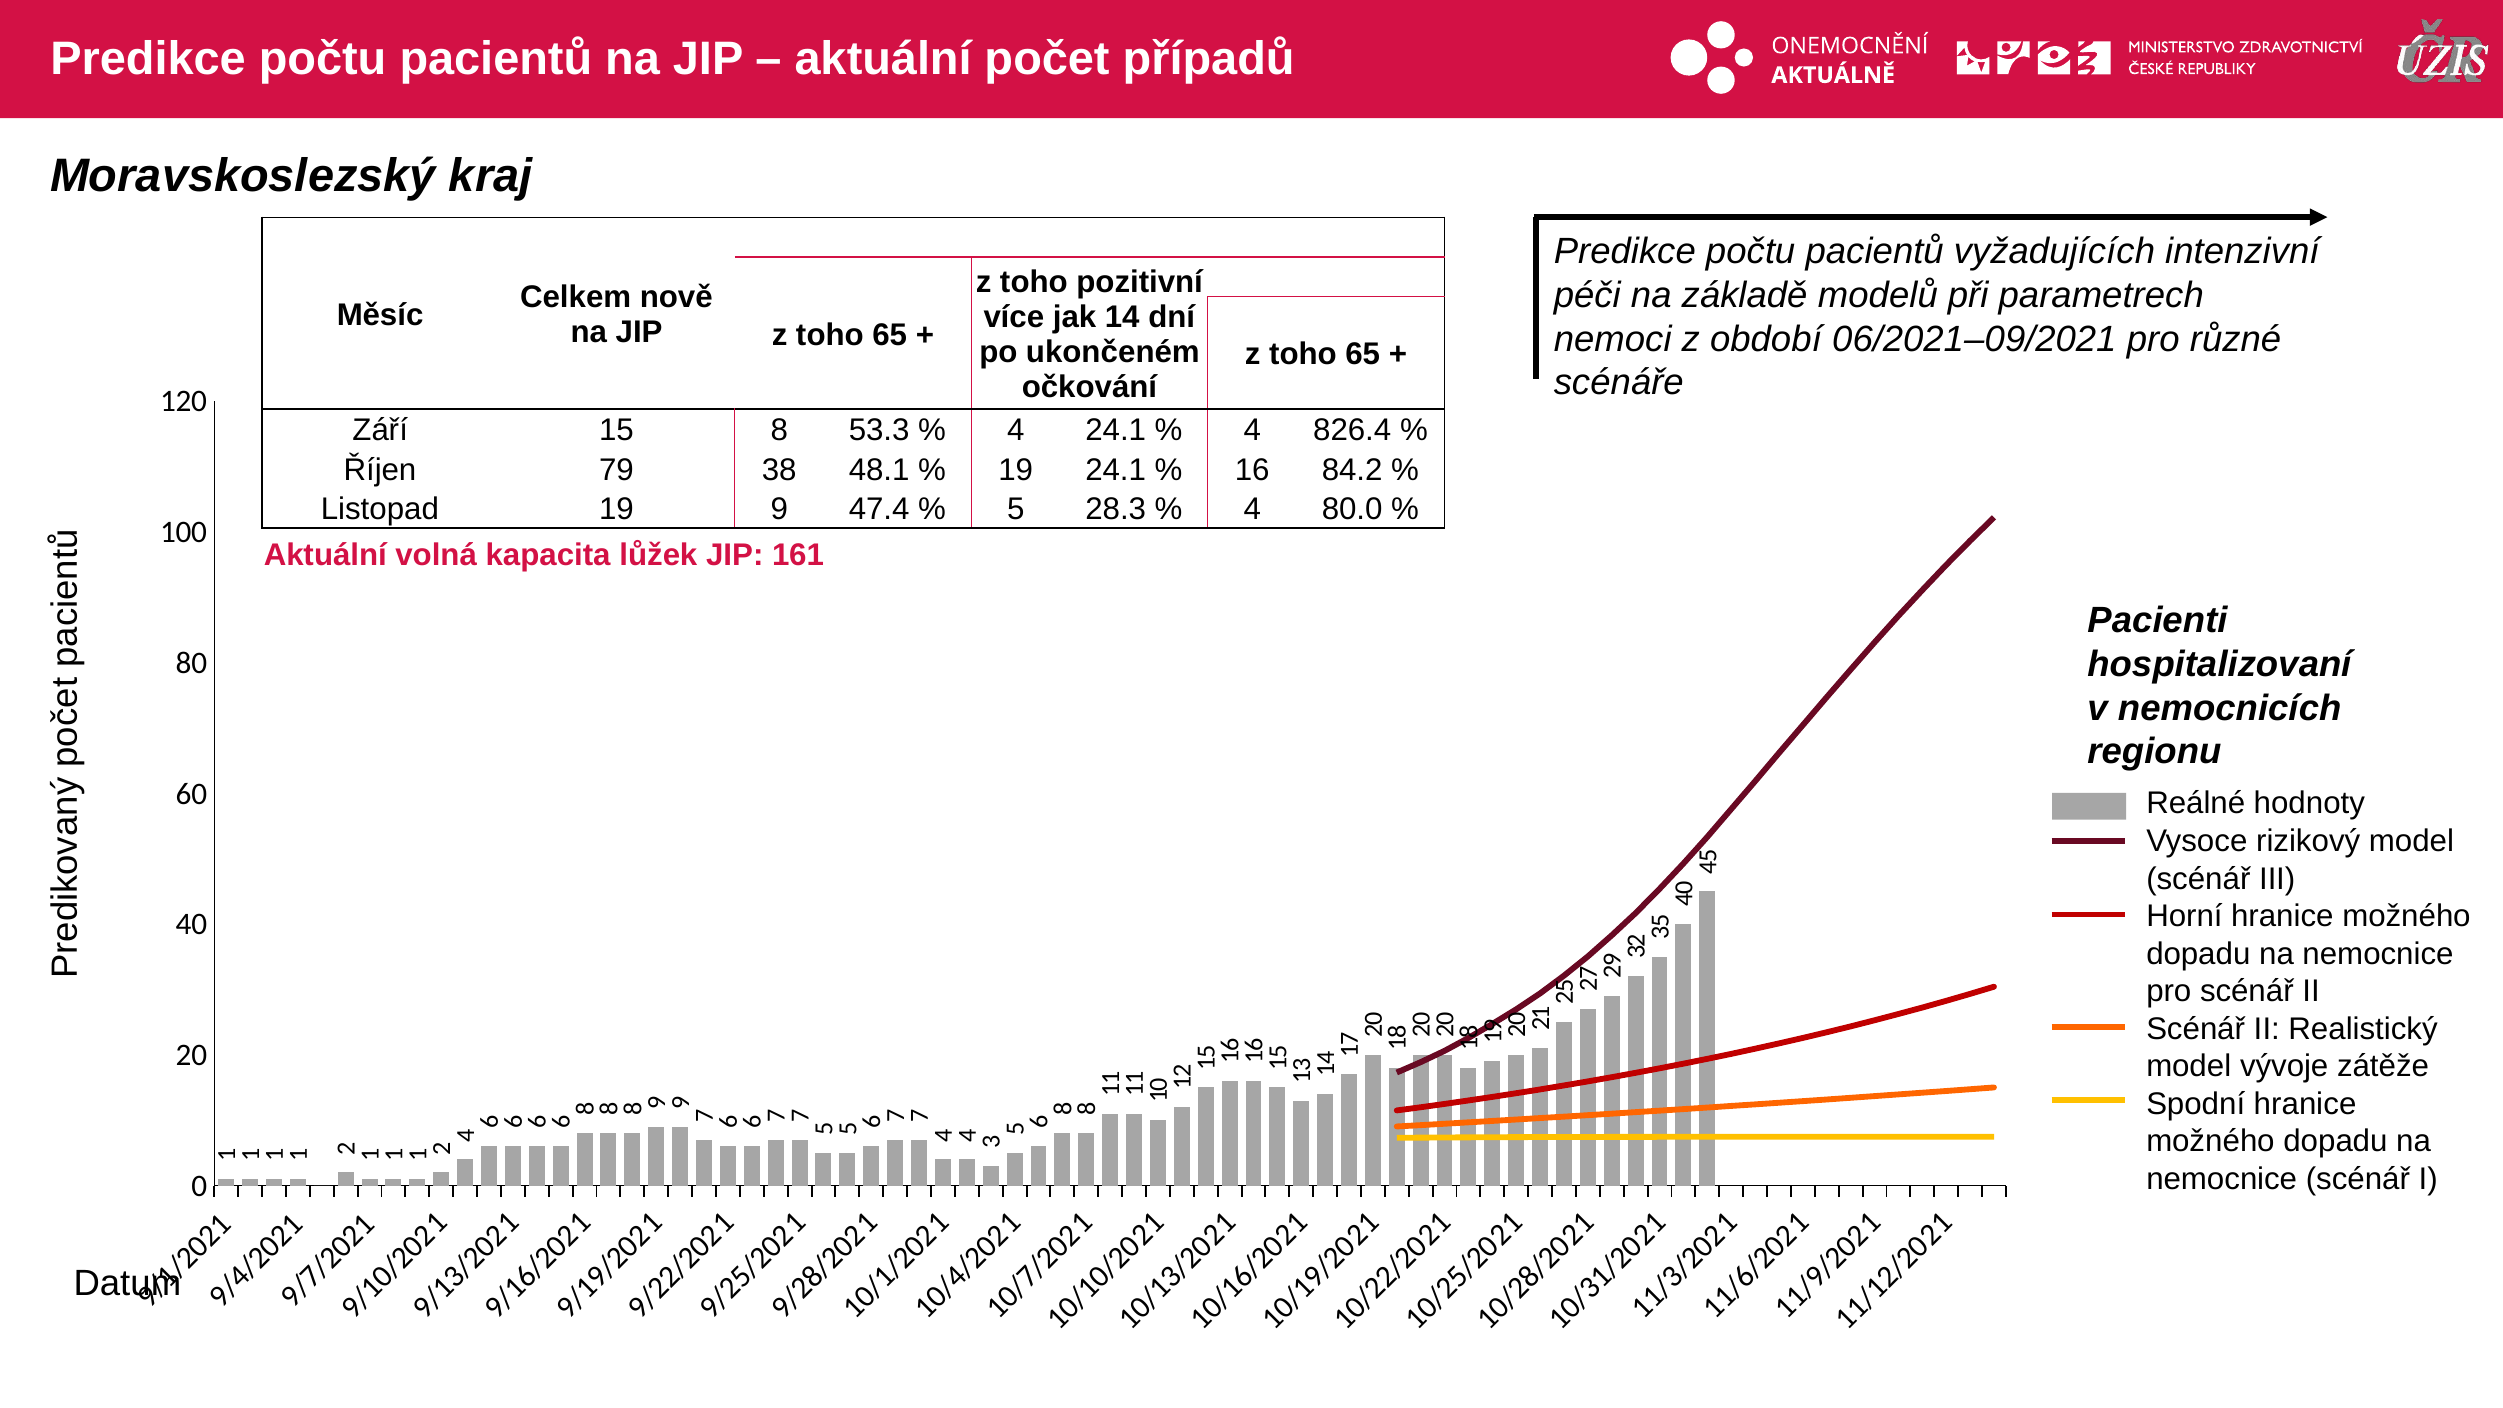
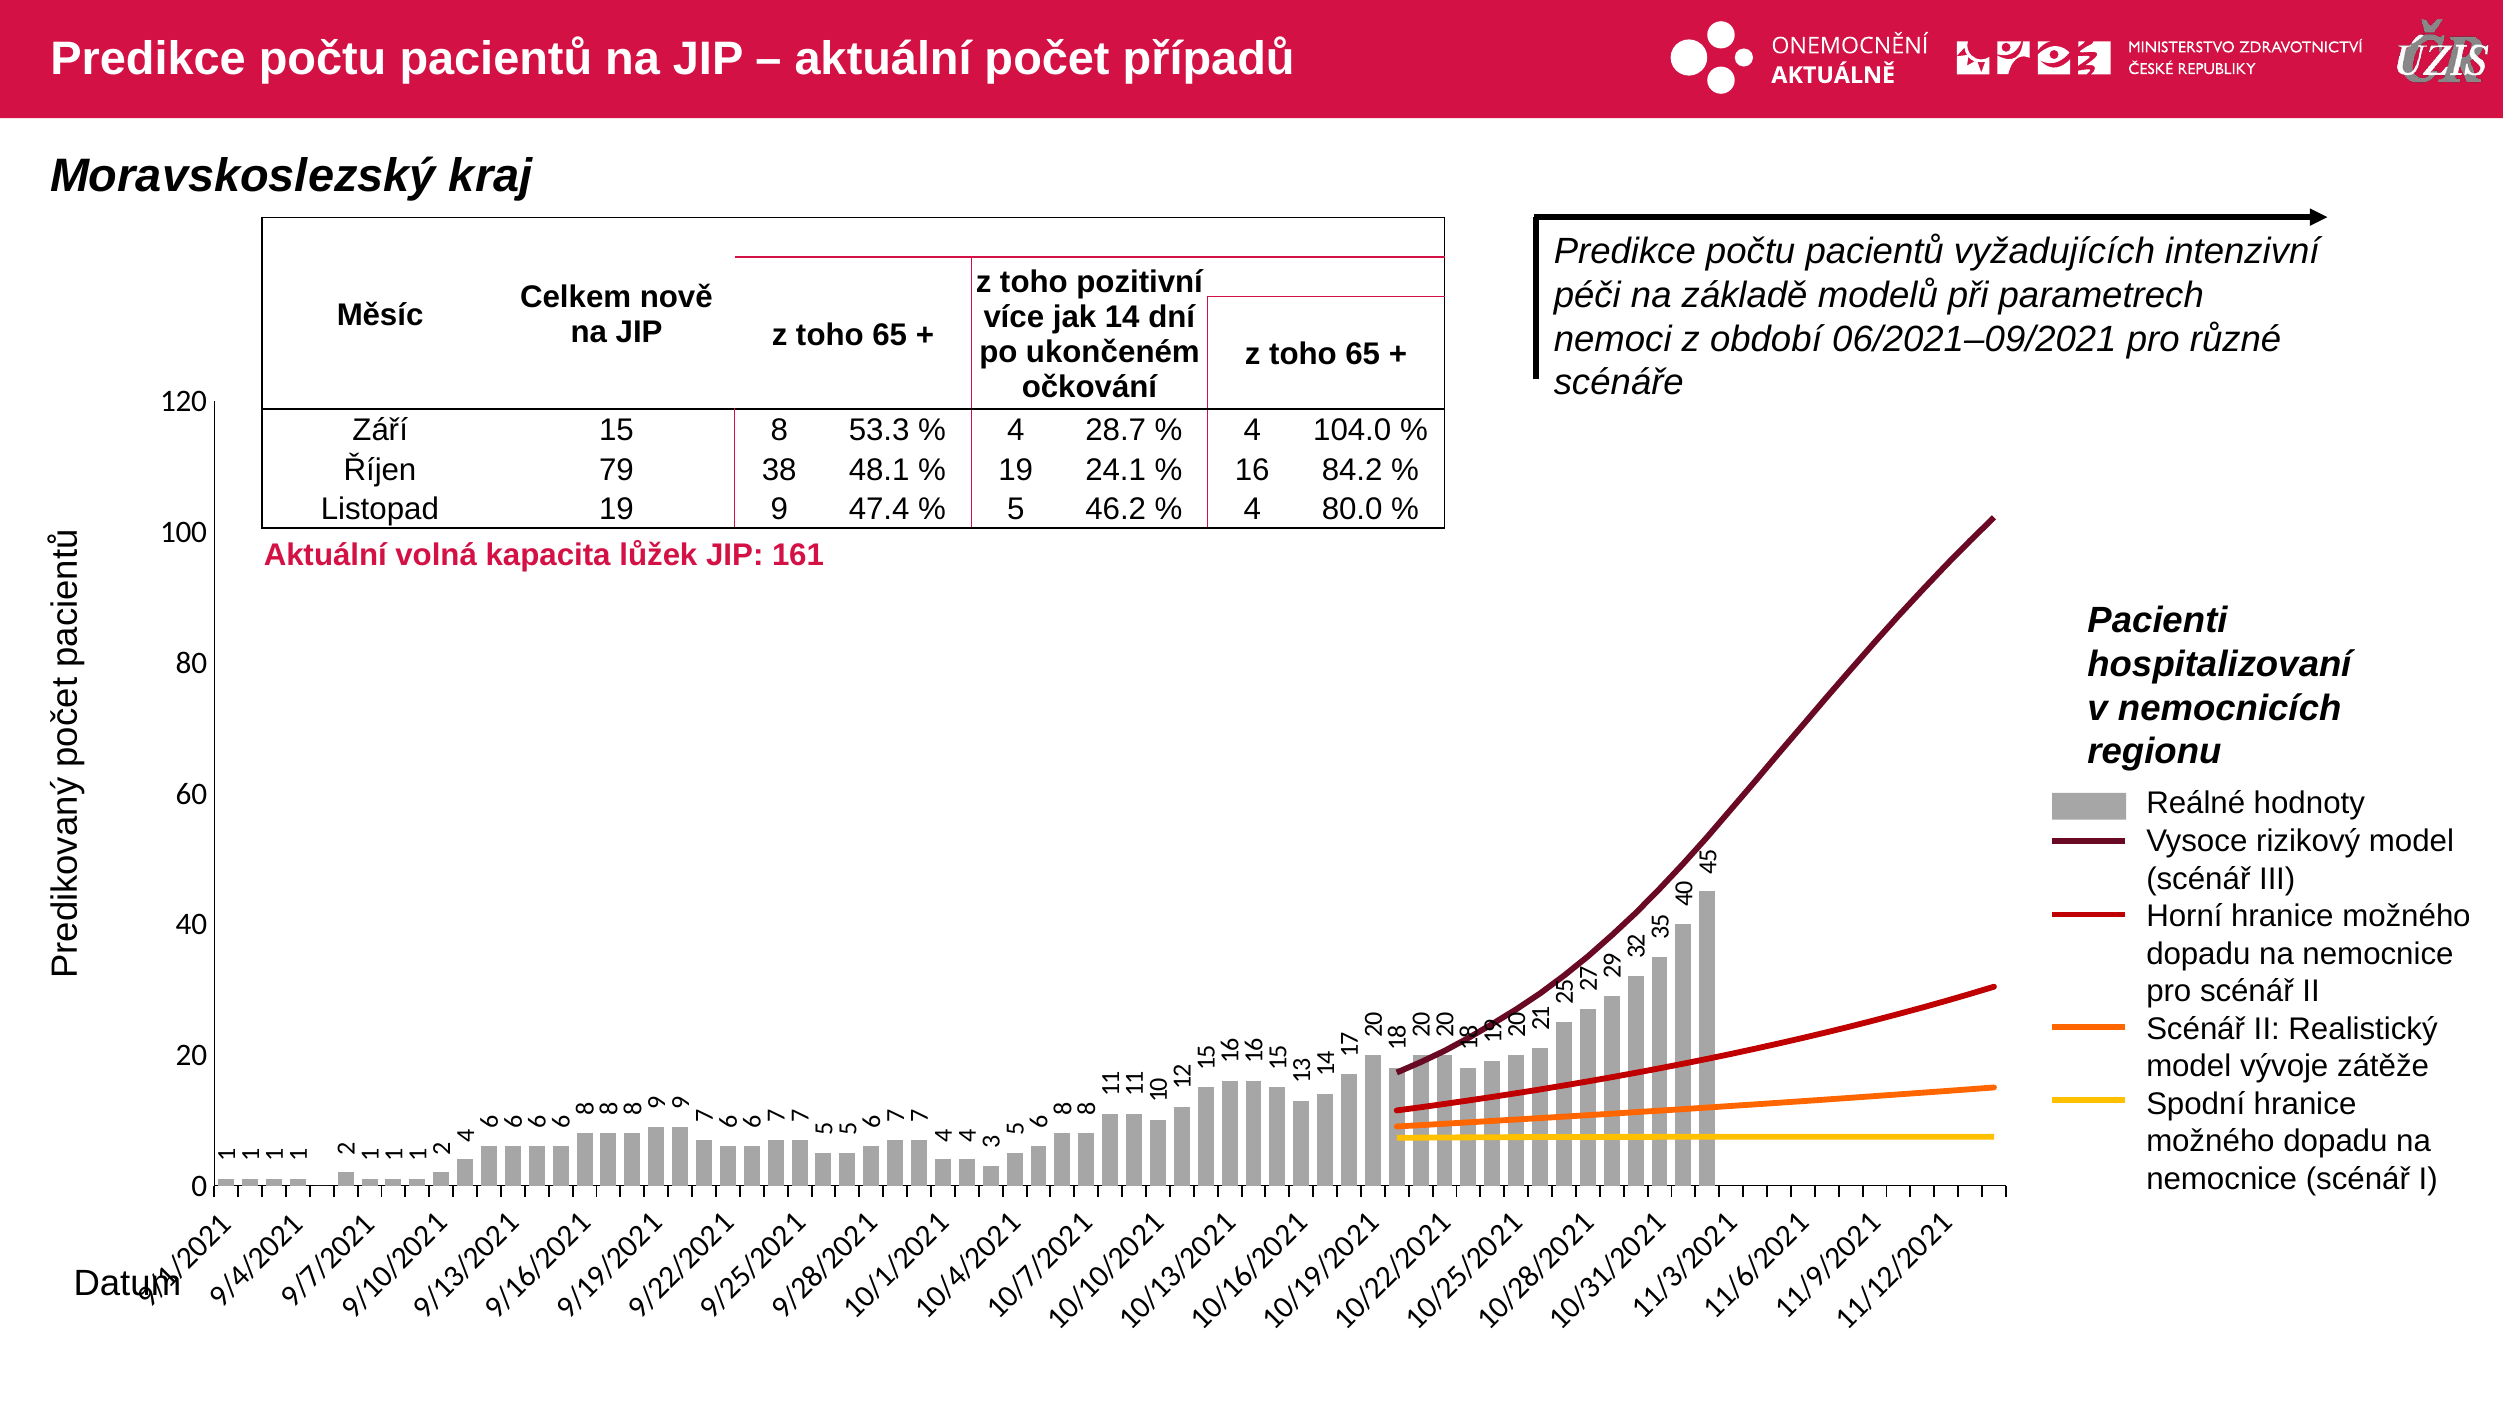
4 24.1: 24.1 -> 28.7
826.4: 826.4 -> 104.0
28.3: 28.3 -> 46.2
